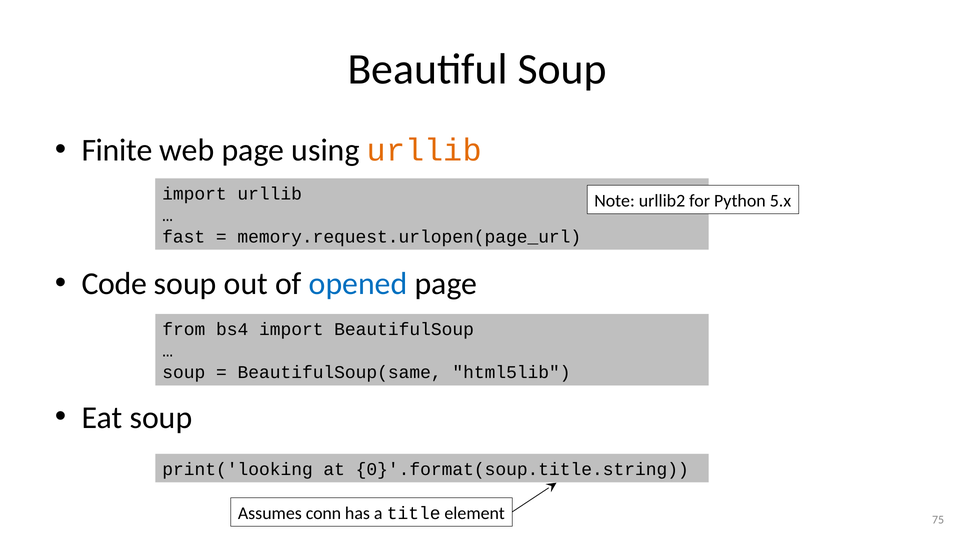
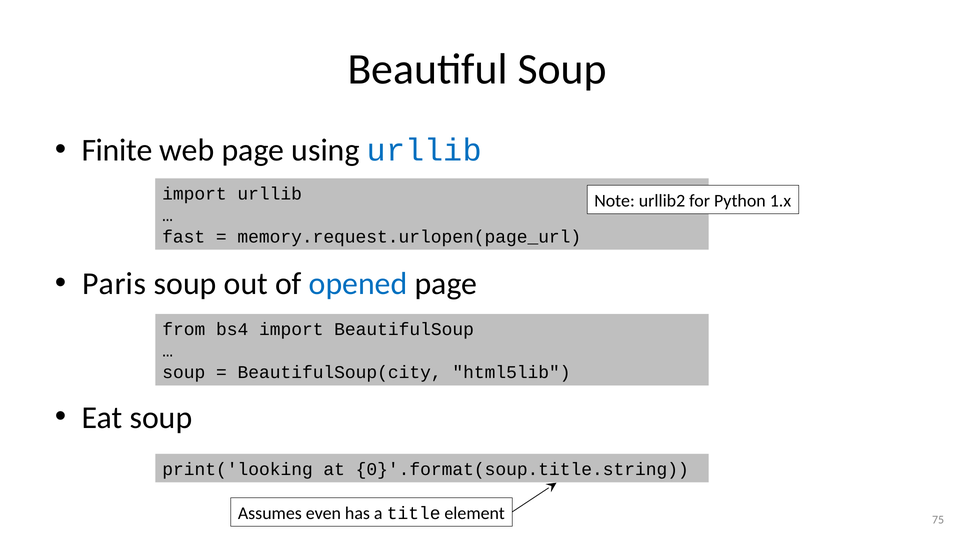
urllib at (424, 150) colour: orange -> blue
5.x: 5.x -> 1.x
Code: Code -> Paris
BeautifulSoup(same: BeautifulSoup(same -> BeautifulSoup(city
conn: conn -> even
